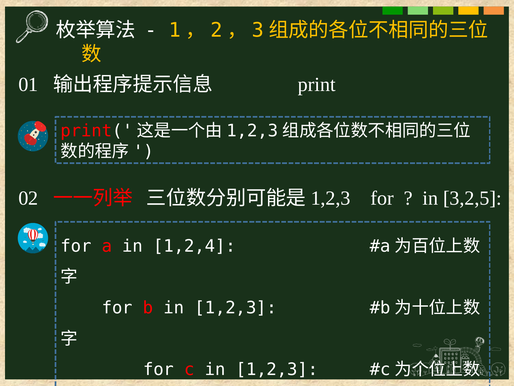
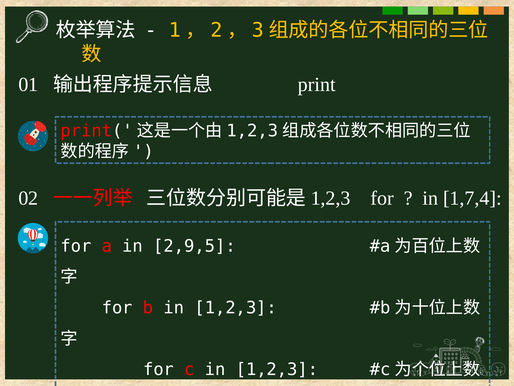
3,2,5: 3,2,5 -> 1,7,4
1,2,4: 1,2,4 -> 2,9,5
